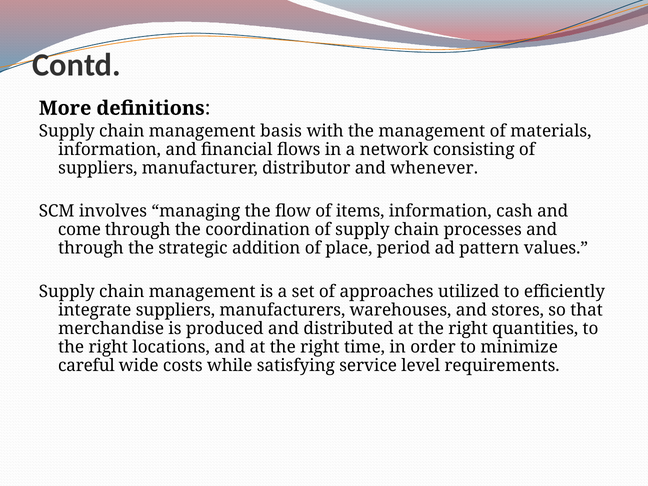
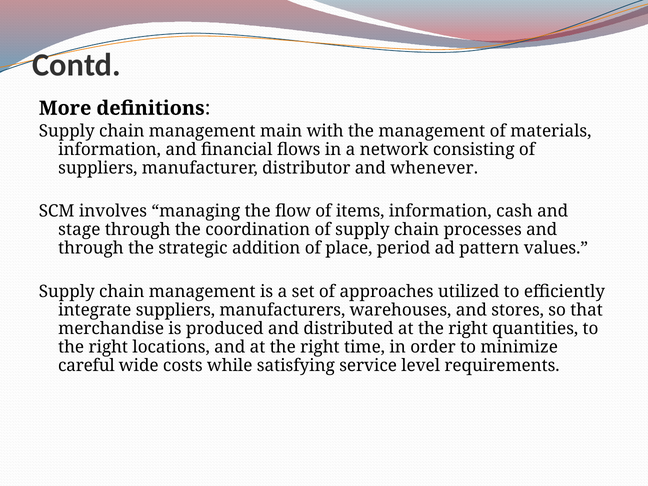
basis: basis -> main
come: come -> stage
